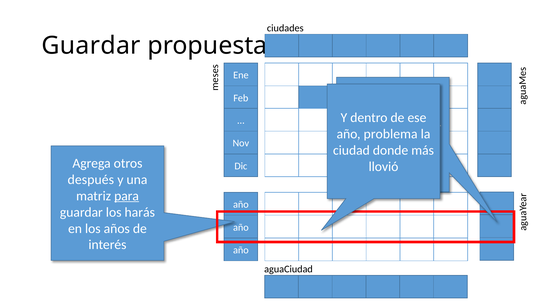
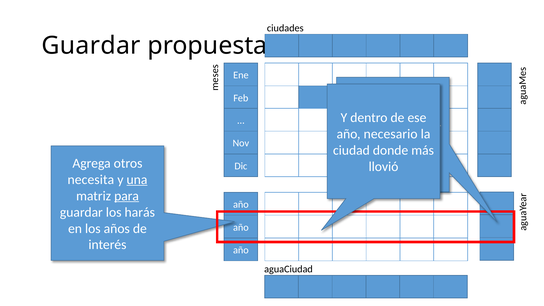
problema: problema -> necesario
después: después -> necesita
una underline: none -> present
